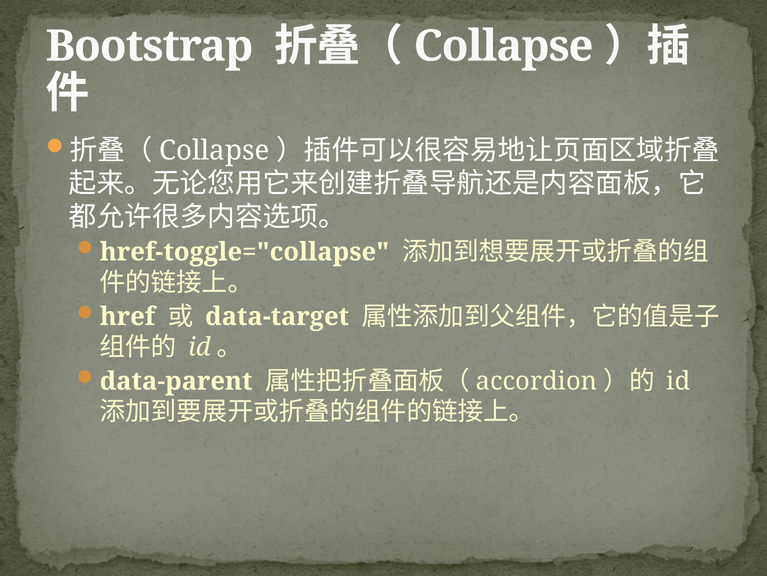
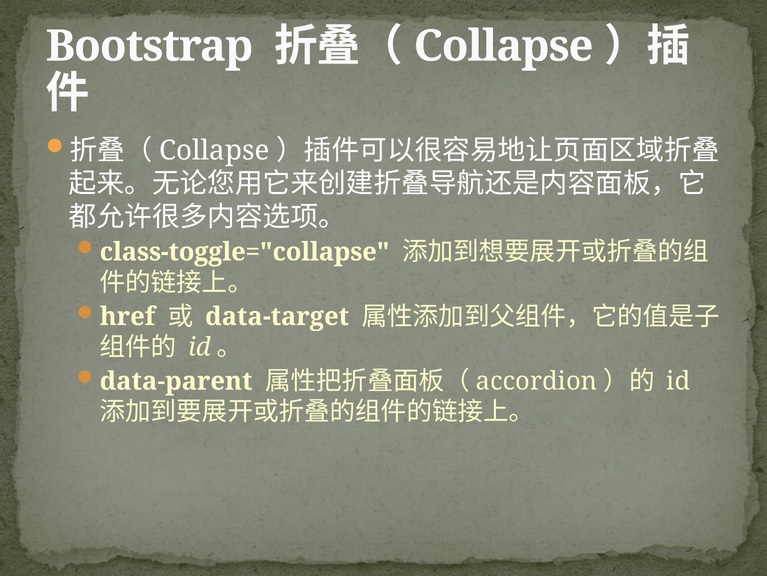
href-toggle="collapse: href-toggle="collapse -> class-toggle="collapse
